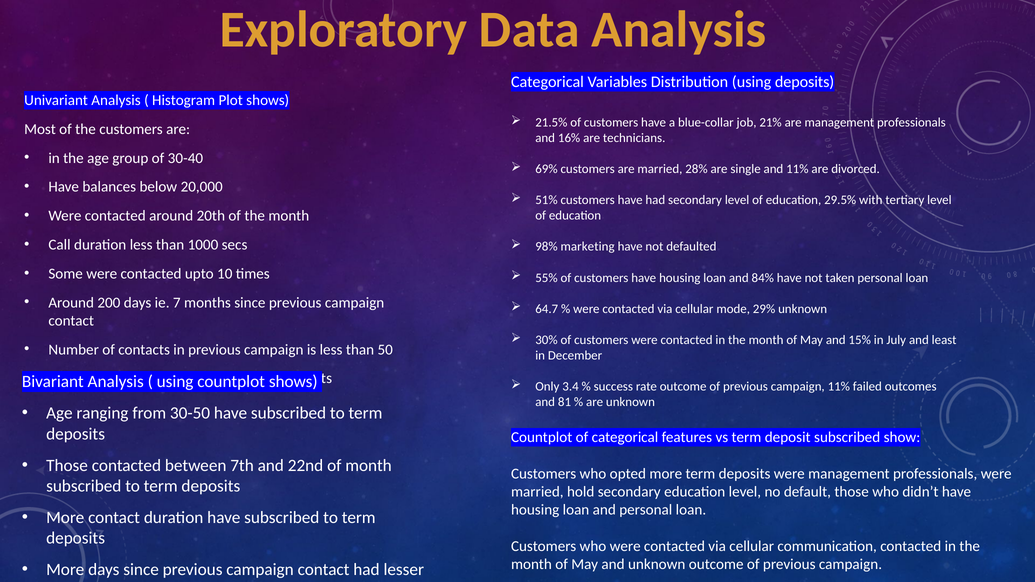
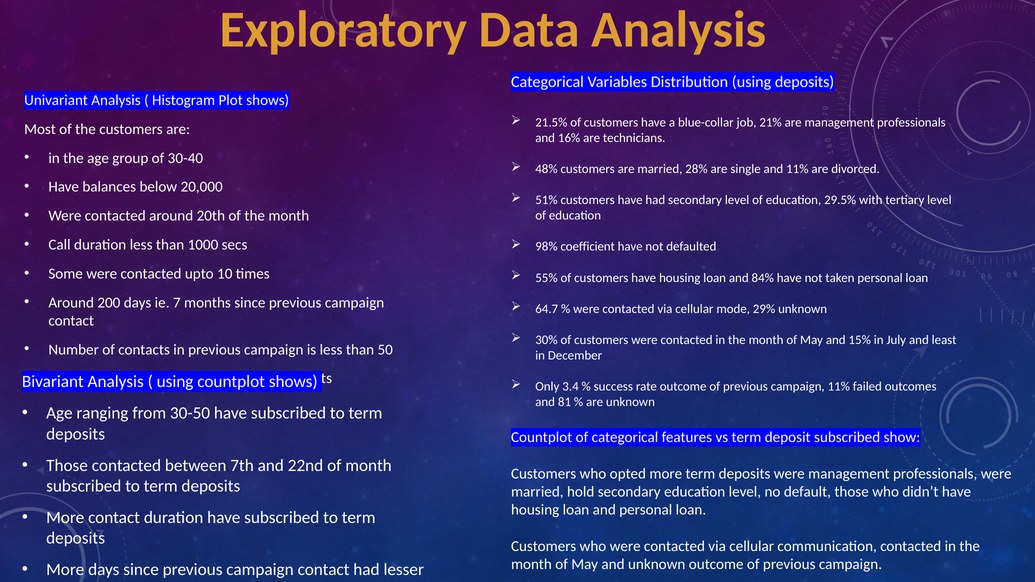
69%: 69% -> 48%
marketing: marketing -> coefficient
